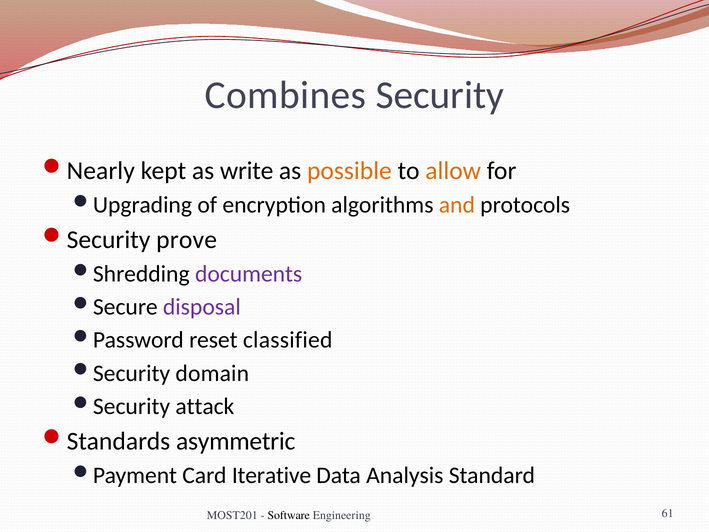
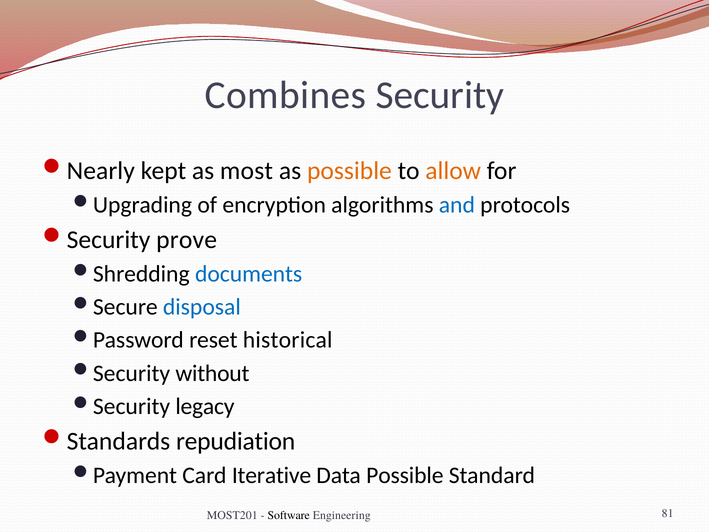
write: write -> most
and colour: orange -> blue
documents colour: purple -> blue
disposal colour: purple -> blue
classified: classified -> historical
domain: domain -> without
attack: attack -> legacy
asymmetric: asymmetric -> repudiation
Data Analysis: Analysis -> Possible
61: 61 -> 81
